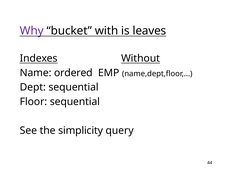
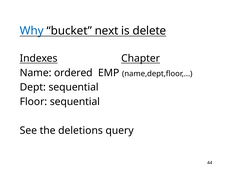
Why colour: purple -> blue
with: with -> next
leaves: leaves -> delete
Without: Without -> Chapter
simplicity: simplicity -> deletions
